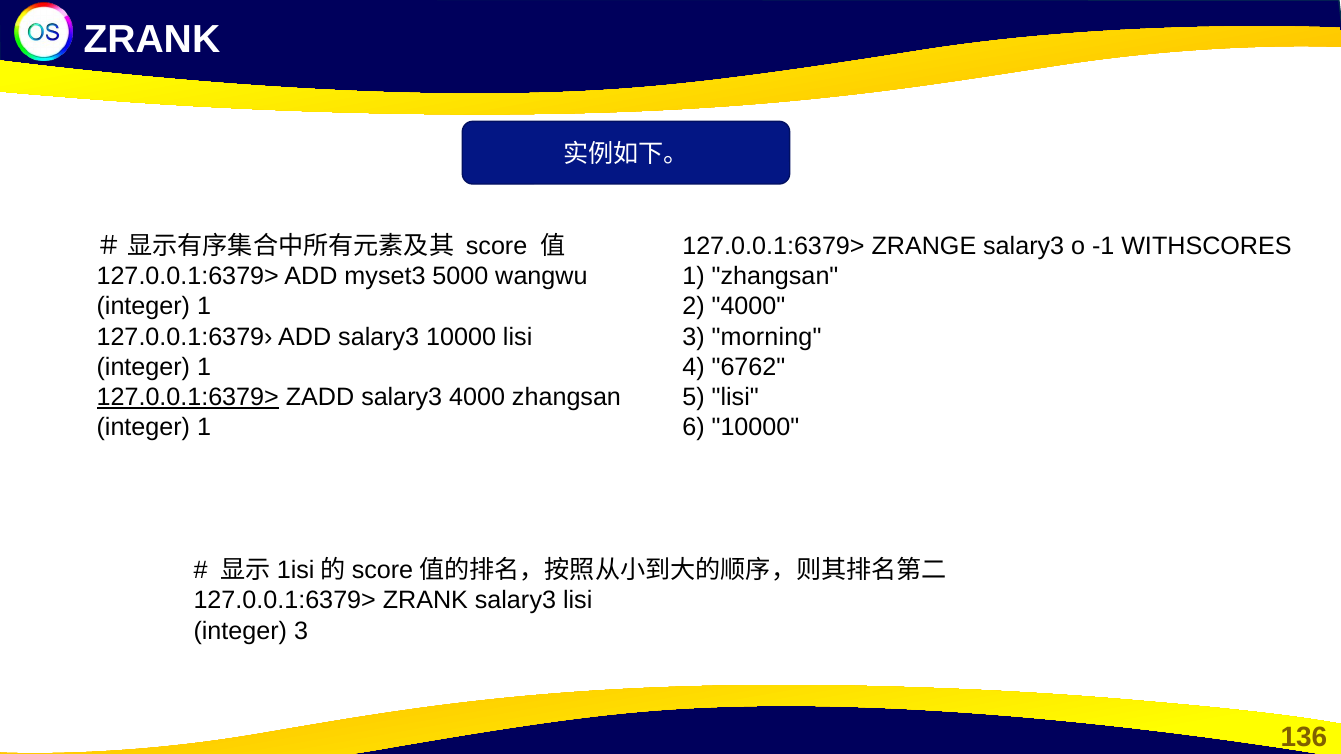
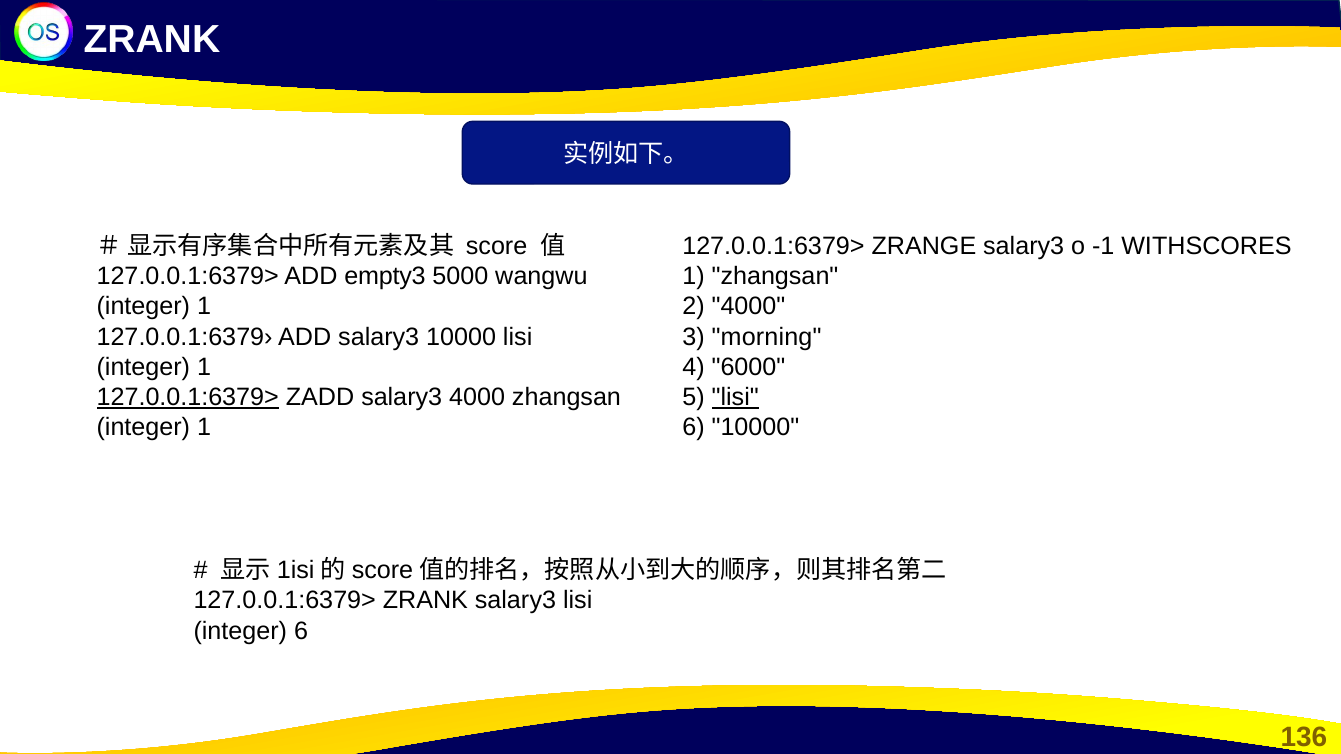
myset3: myset3 -> empty3
6762: 6762 -> 6000
lisi at (735, 397) underline: none -> present
integer 3: 3 -> 6
